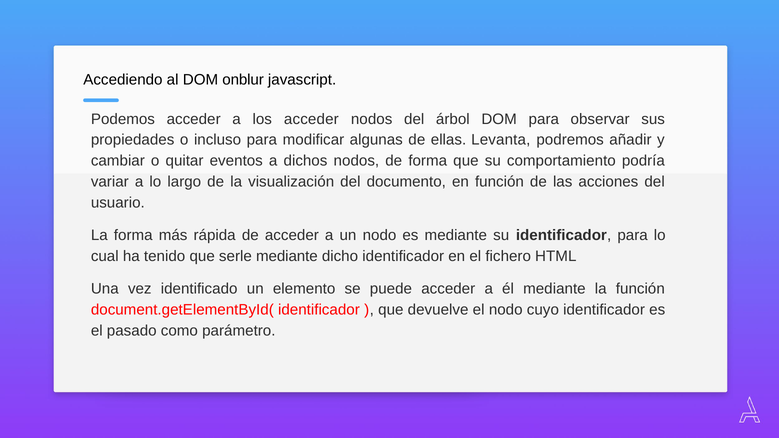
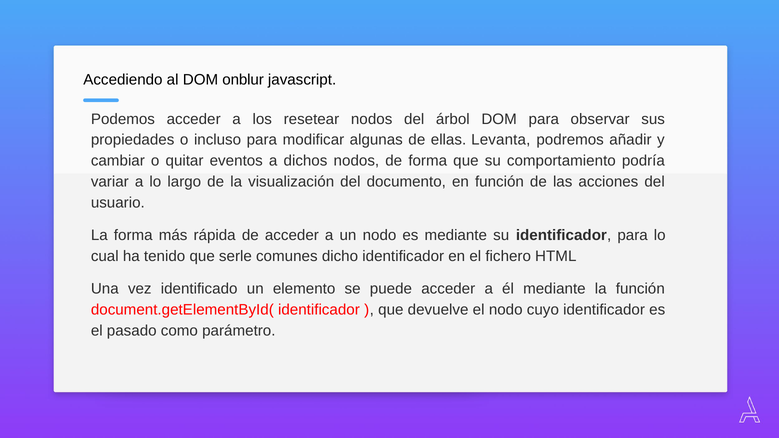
los acceder: acceder -> resetear
serle mediante: mediante -> comunes
